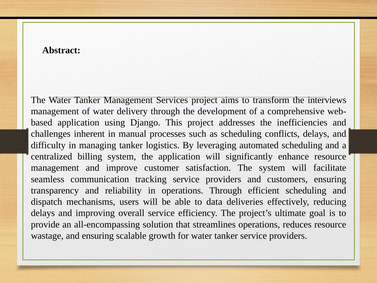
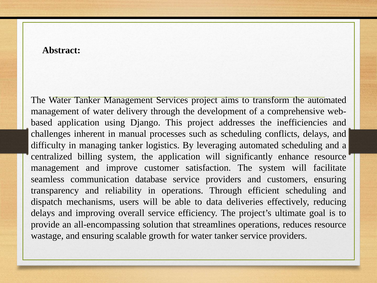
the interviews: interviews -> automated
tracking: tracking -> database
